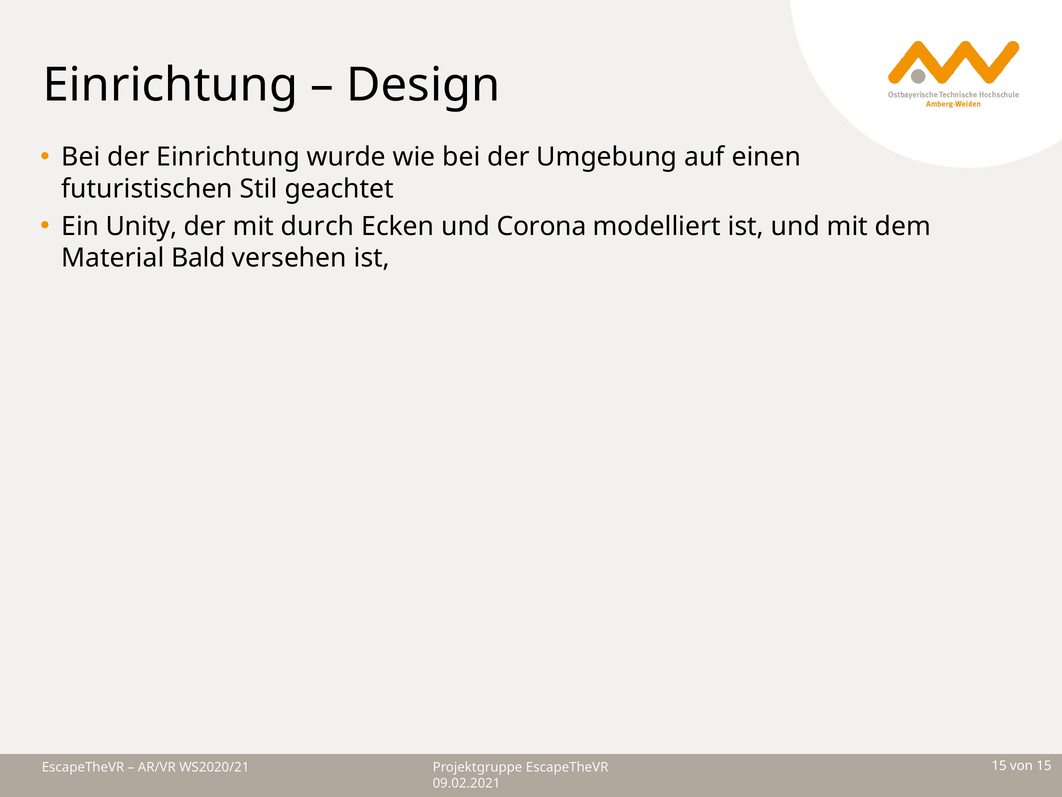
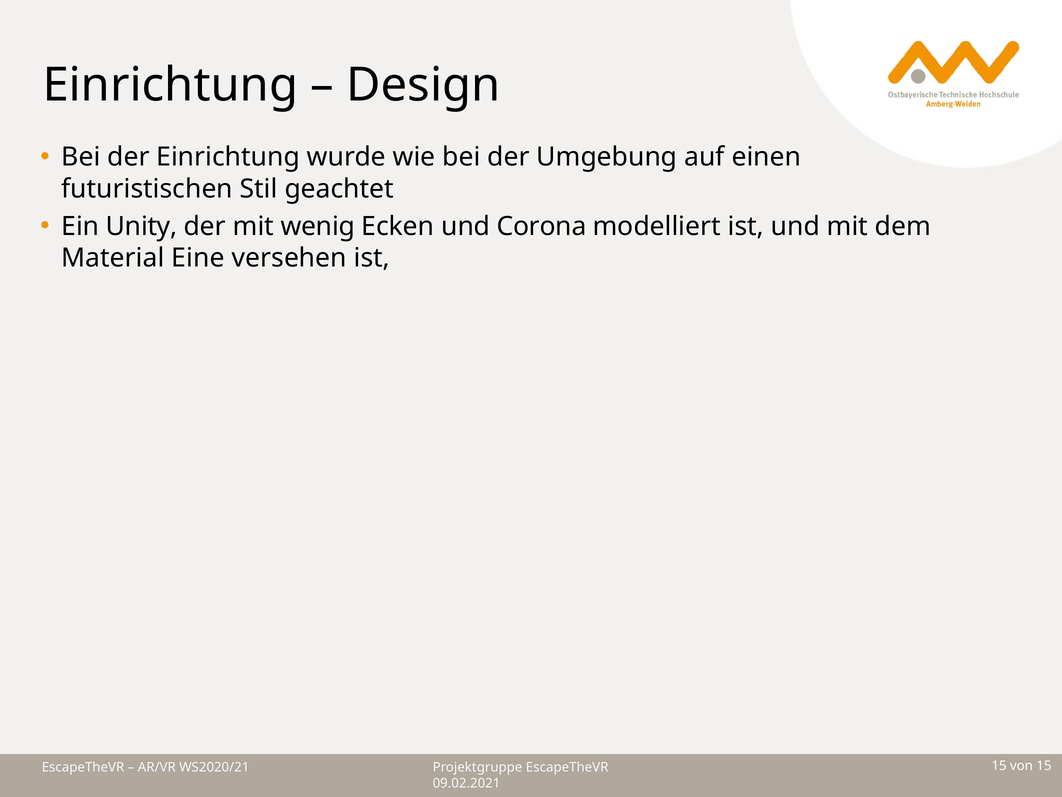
durch: durch -> wenig
Bald: Bald -> Eine
